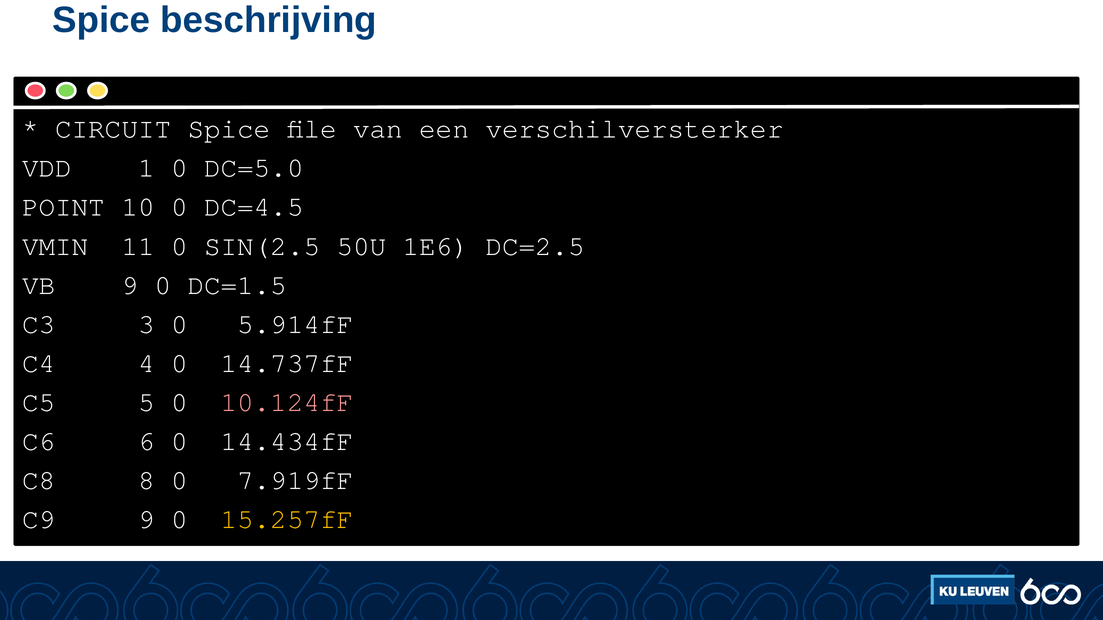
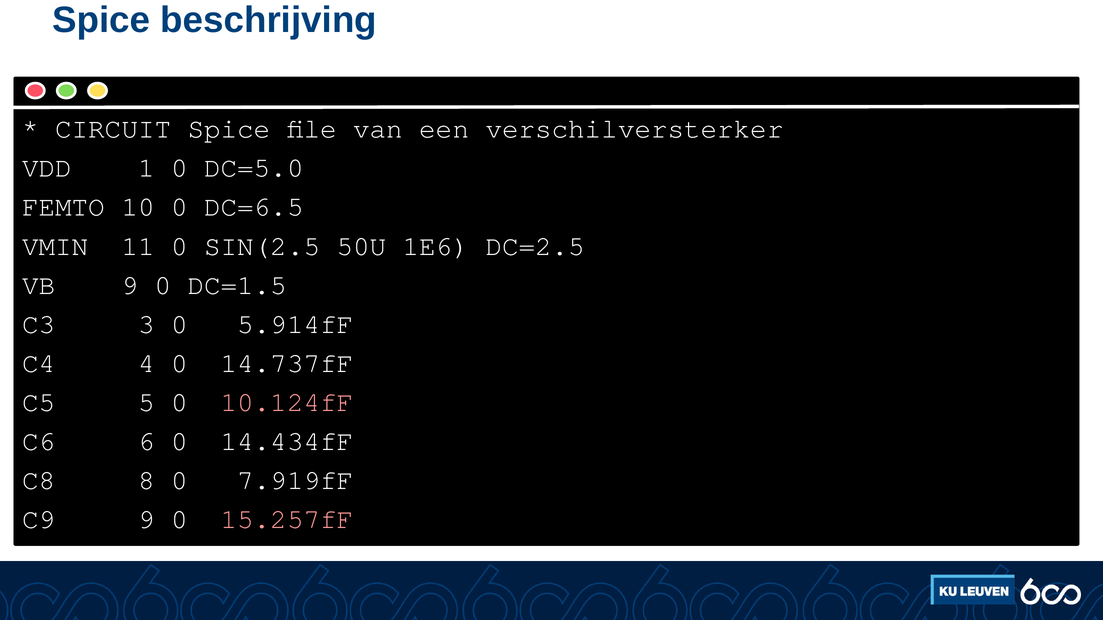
POINT: POINT -> FEMTO
DC=4.5: DC=4.5 -> DC=6.5
15.257fF colour: yellow -> pink
